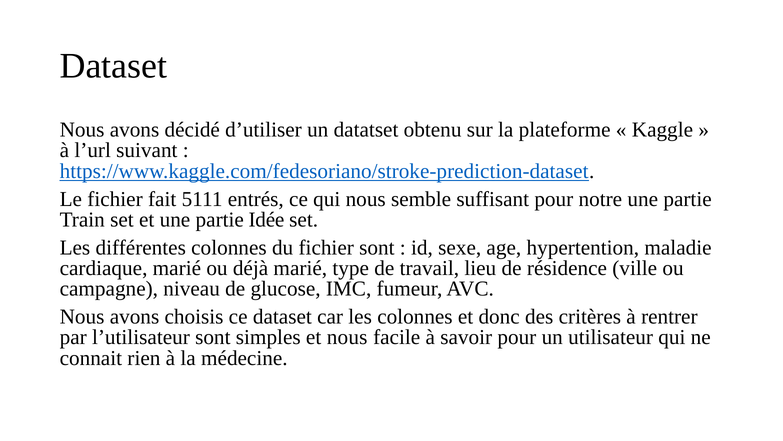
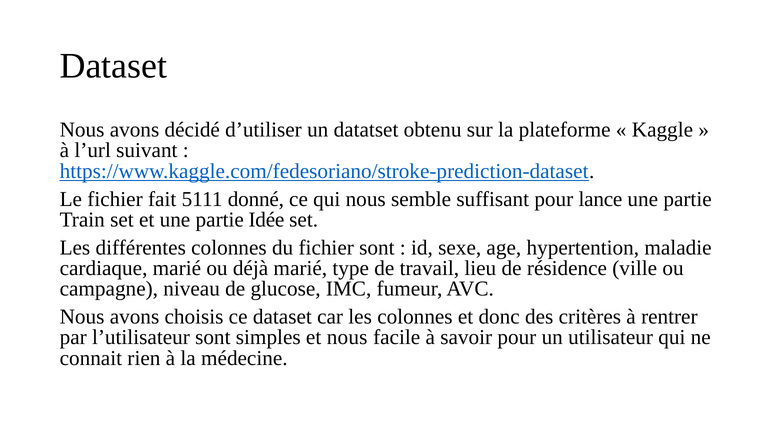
entrés: entrés -> donné
notre: notre -> lance
